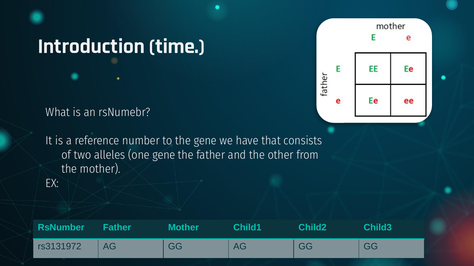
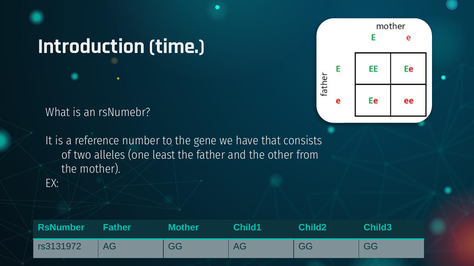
one gene: gene -> least
